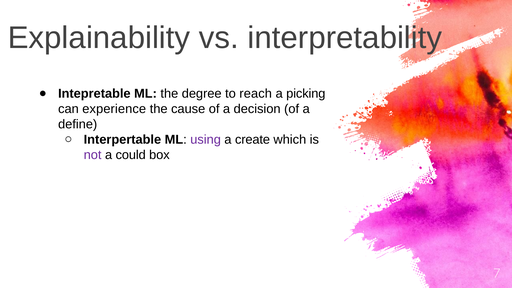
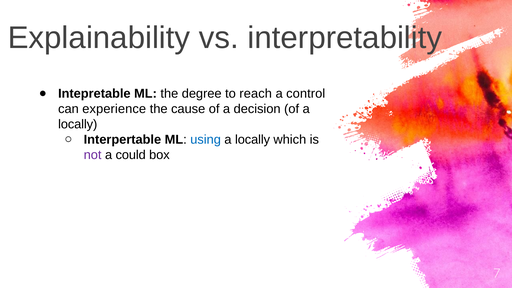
picking: picking -> control
define at (78, 124): define -> locally
using colour: purple -> blue
create at (253, 140): create -> locally
